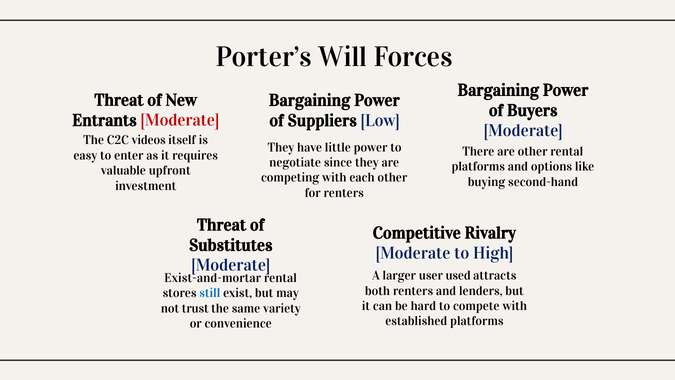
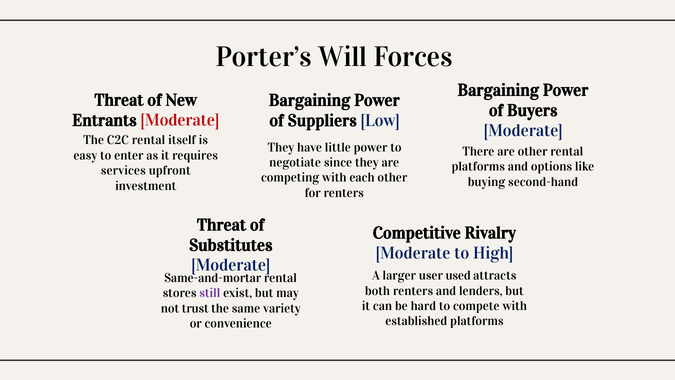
C2C videos: videos -> rental
valuable: valuable -> services
Exist-and-mortar: Exist-and-mortar -> Same-and-mortar
still colour: blue -> purple
